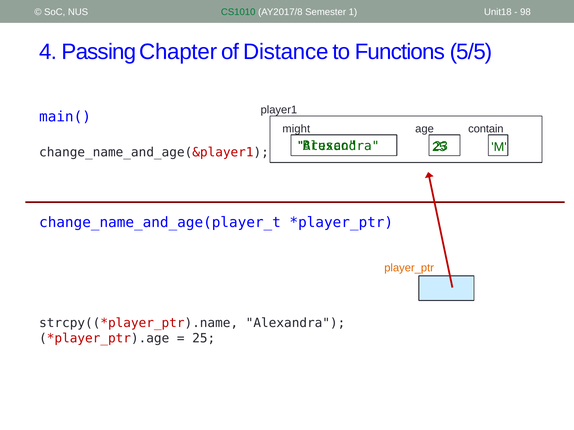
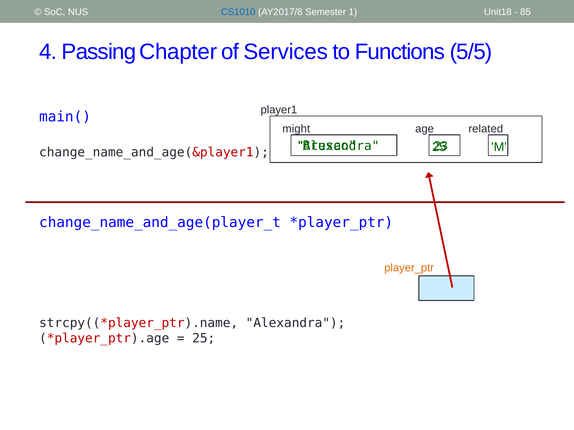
CS1010 colour: green -> blue
98: 98 -> 85
Distance: Distance -> Services
contain: contain -> related
